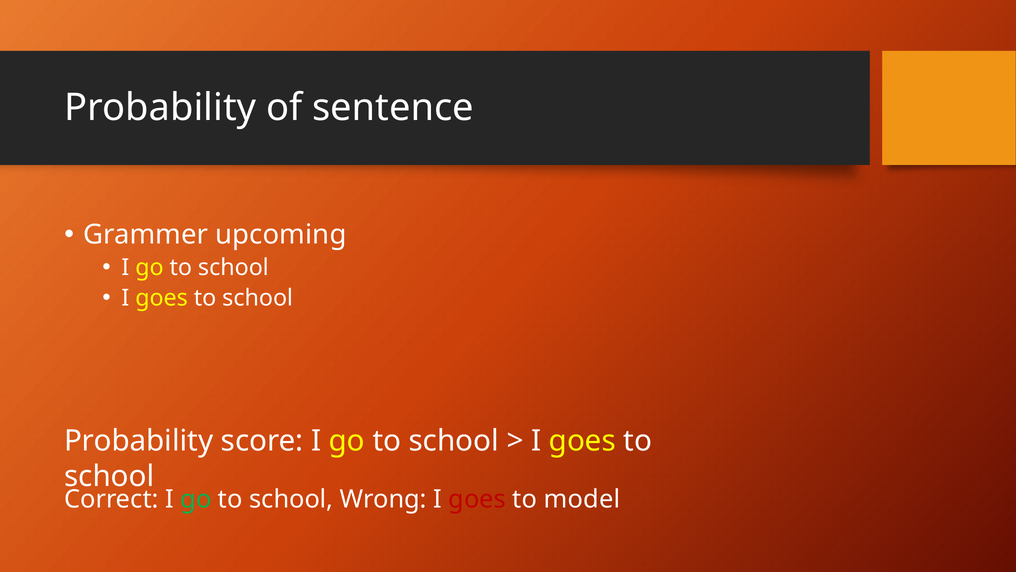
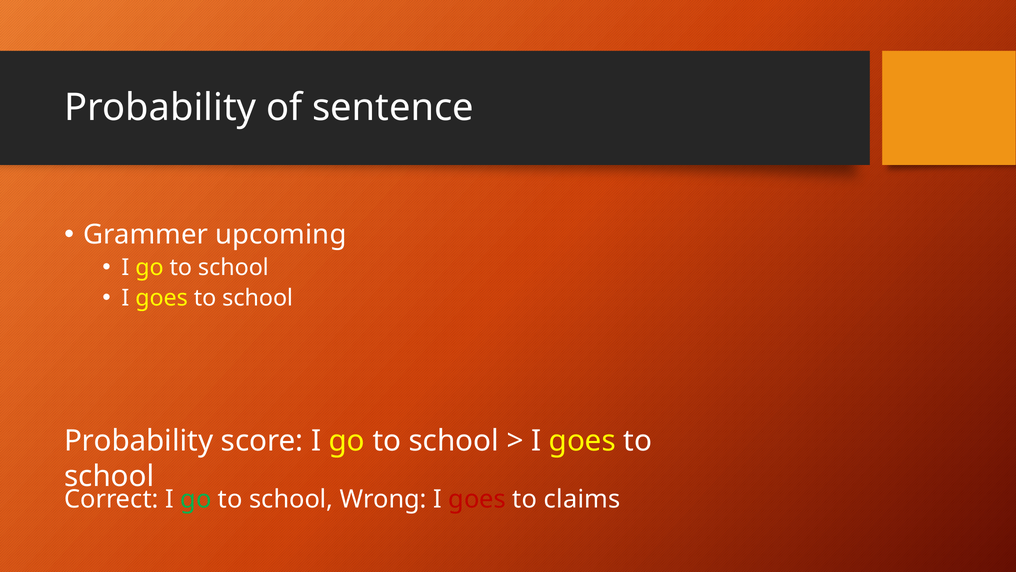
model: model -> claims
